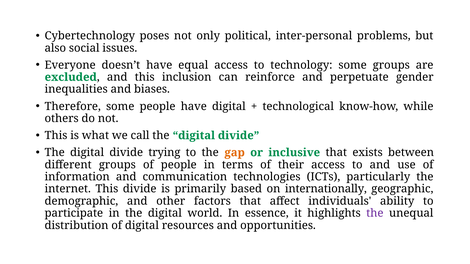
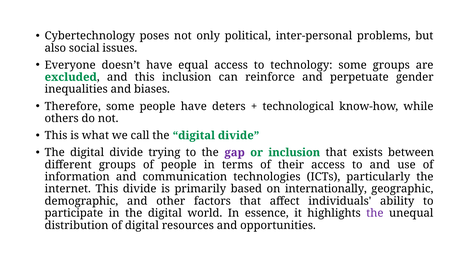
have digital: digital -> deters
gap colour: orange -> purple
or inclusive: inclusive -> inclusion
